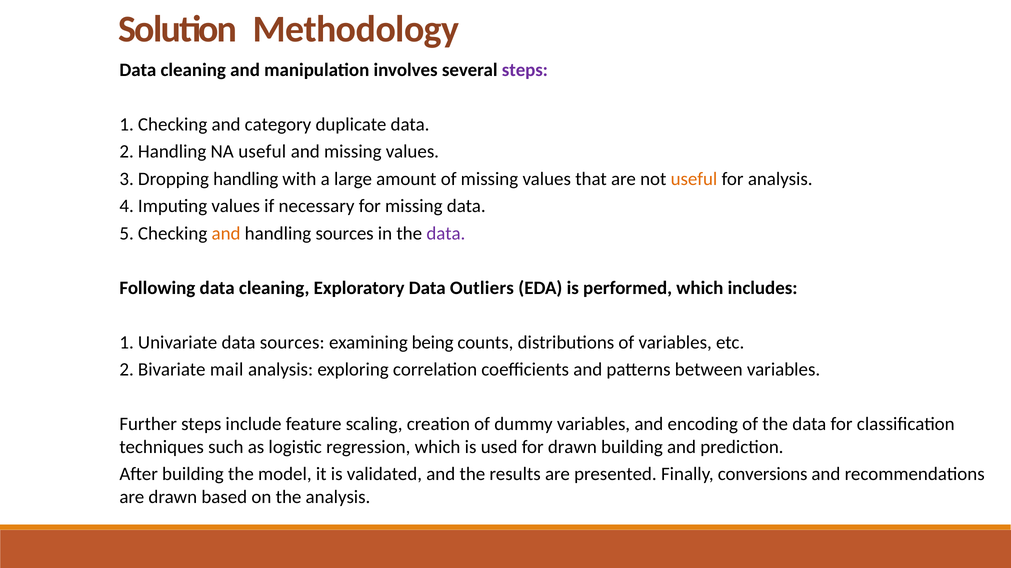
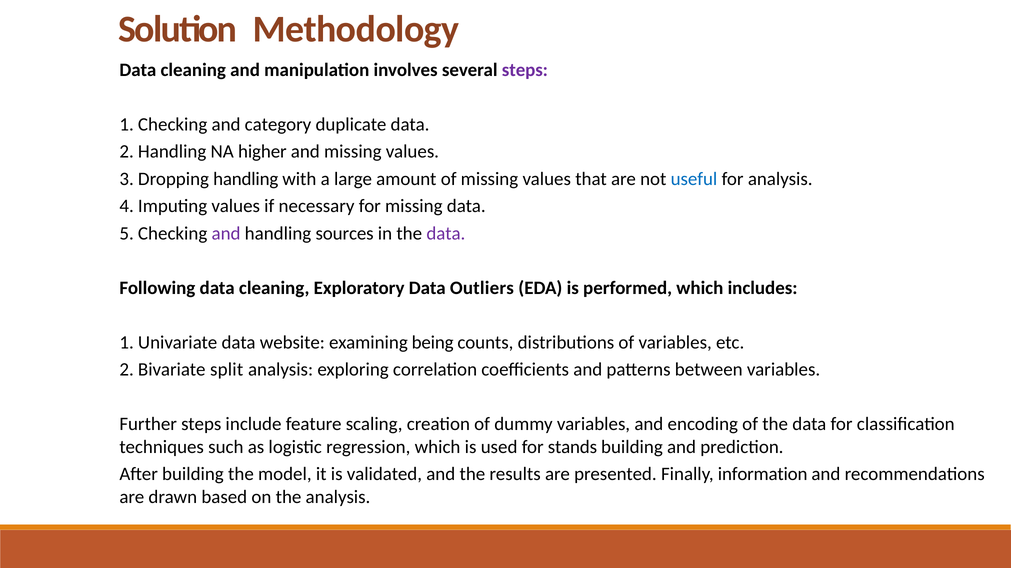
NA useful: useful -> higher
useful at (694, 179) colour: orange -> blue
and at (226, 234) colour: orange -> purple
data sources: sources -> website
mail: mail -> split
for drawn: drawn -> stands
conversions: conversions -> information
